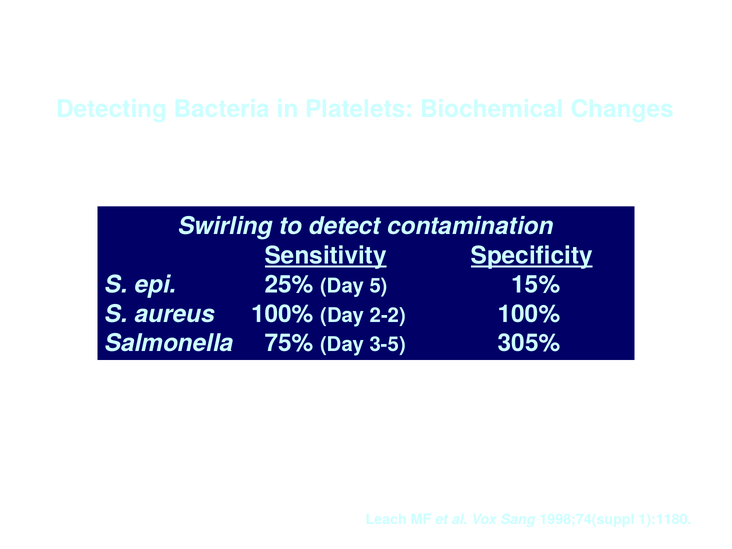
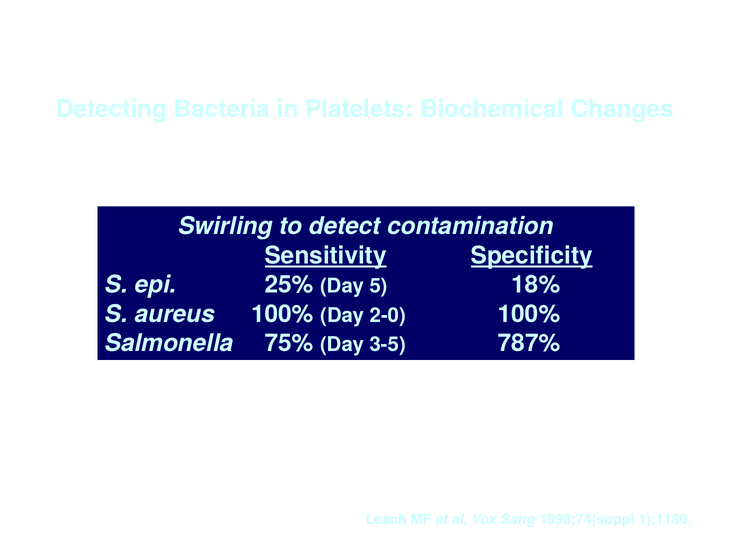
15%: 15% -> 18%
2-2: 2-2 -> 2-0
305%: 305% -> 787%
